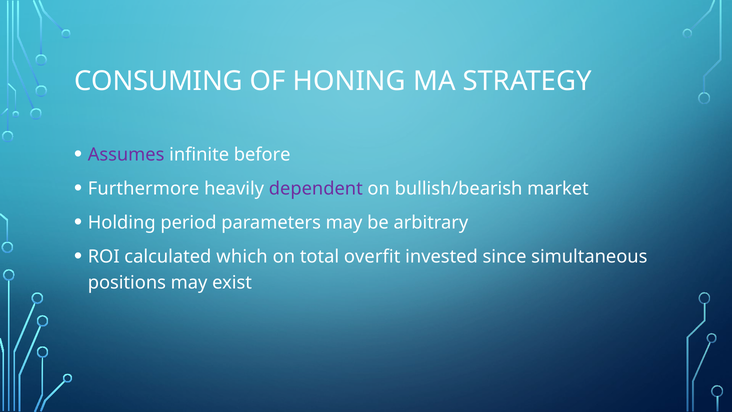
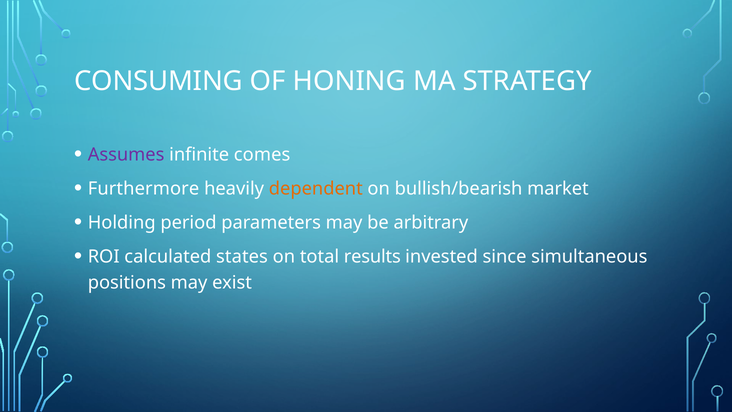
before: before -> comes
dependent colour: purple -> orange
which: which -> states
overfit: overfit -> results
